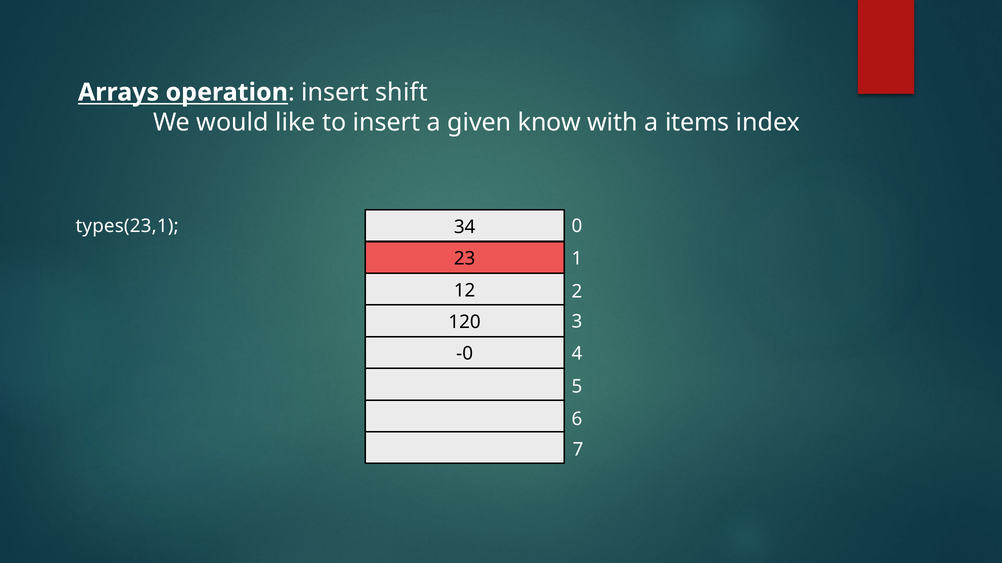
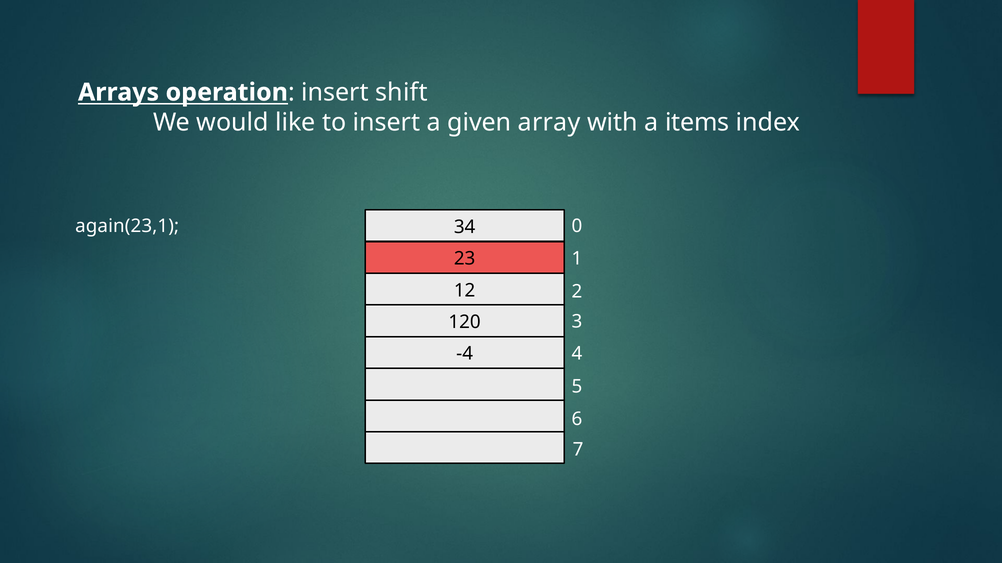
know: know -> array
types(23,1: types(23,1 -> again(23,1
-0: -0 -> -4
